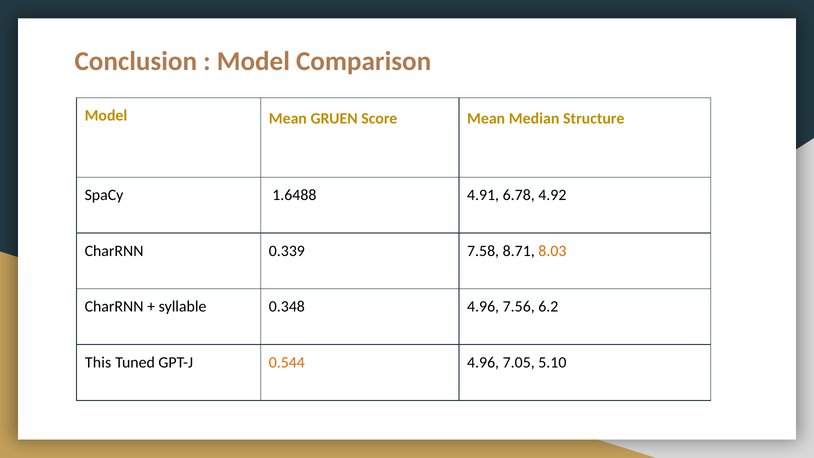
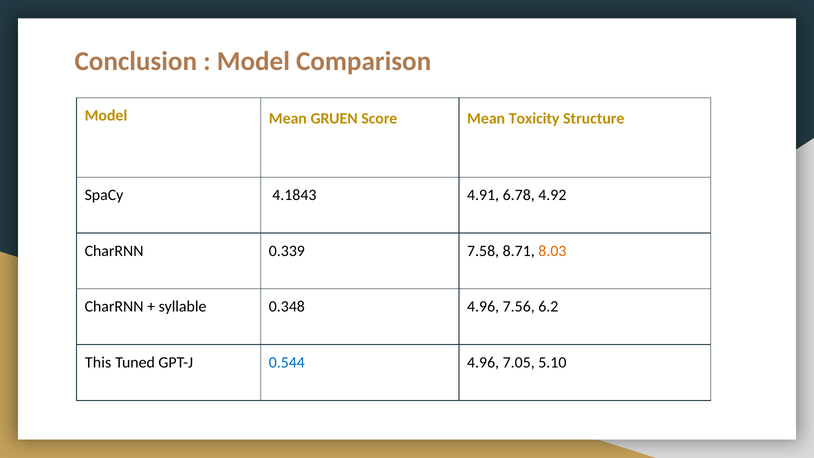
Median: Median -> Toxicity
1.6488: 1.6488 -> 4.1843
0.544 colour: orange -> blue
